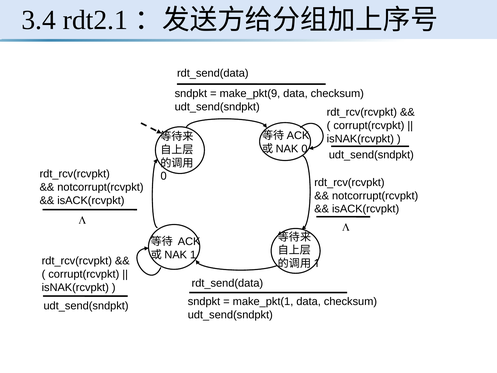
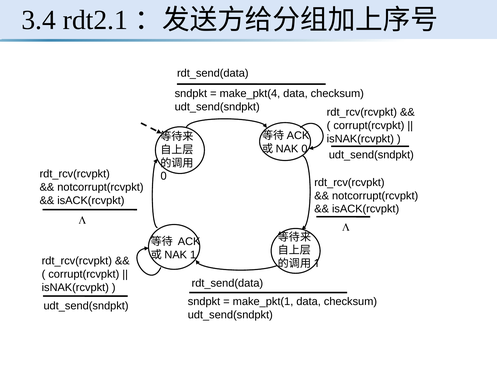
make_pkt(9: make_pkt(9 -> make_pkt(4
